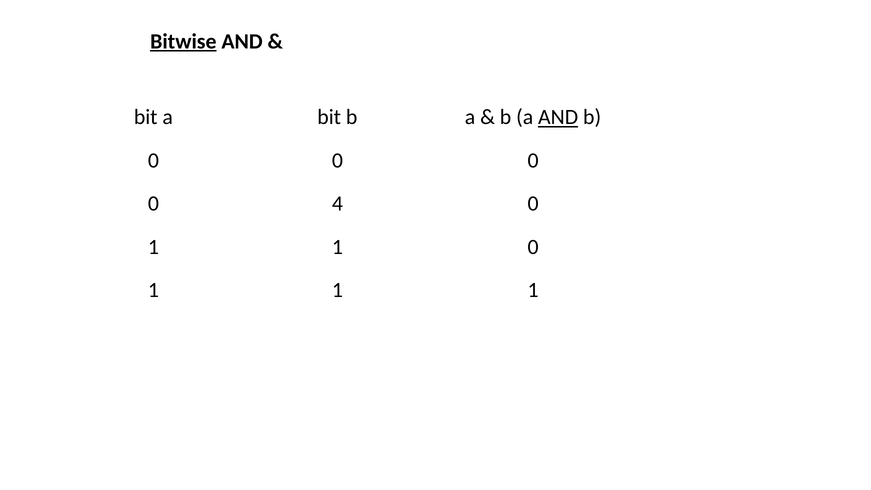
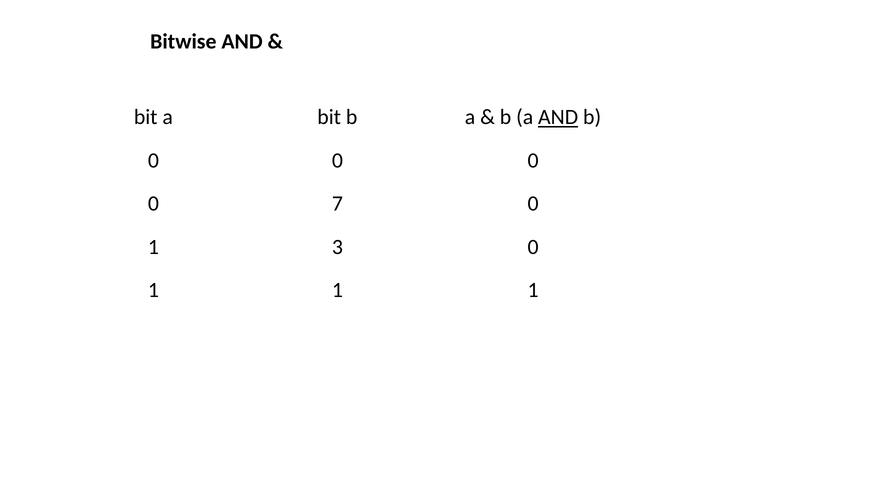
Bitwise underline: present -> none
4: 4 -> 7
1 at (337, 247): 1 -> 3
